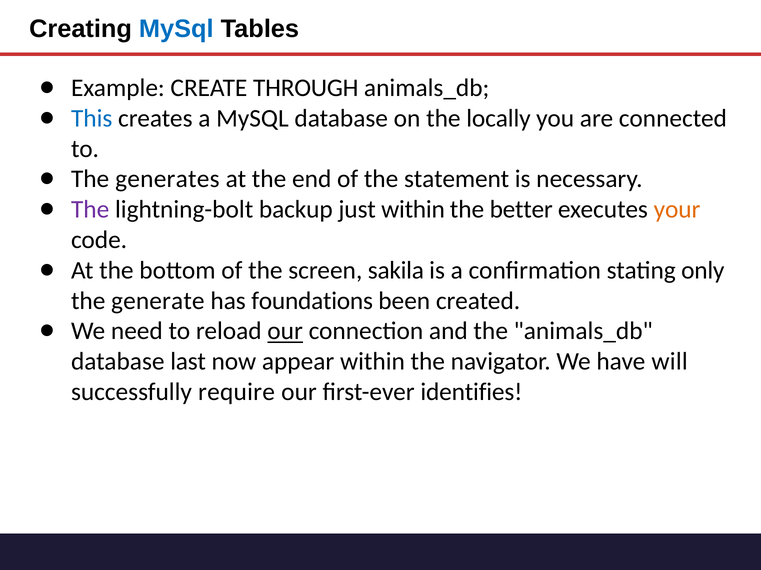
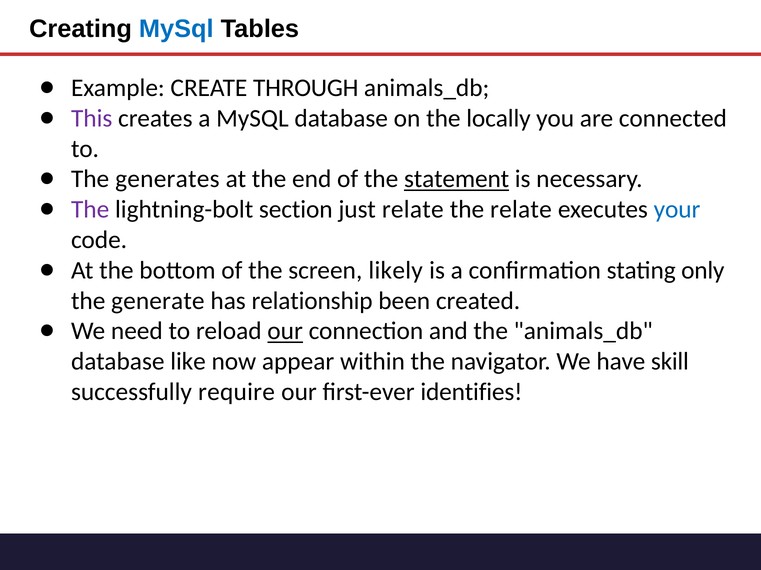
This colour: blue -> purple
statement underline: none -> present
backup: backup -> section
just within: within -> relate
the better: better -> relate
your colour: orange -> blue
sakila: sakila -> likely
foundations: foundations -> relationship
last: last -> like
will: will -> skill
